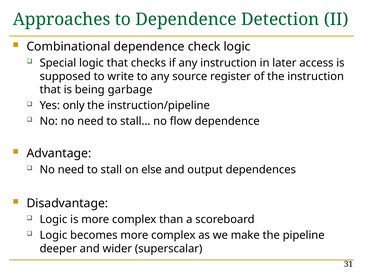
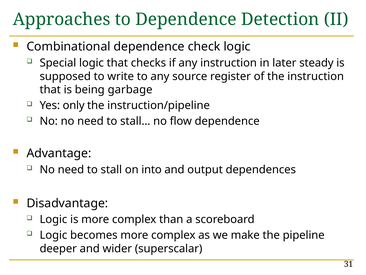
access: access -> steady
else: else -> into
